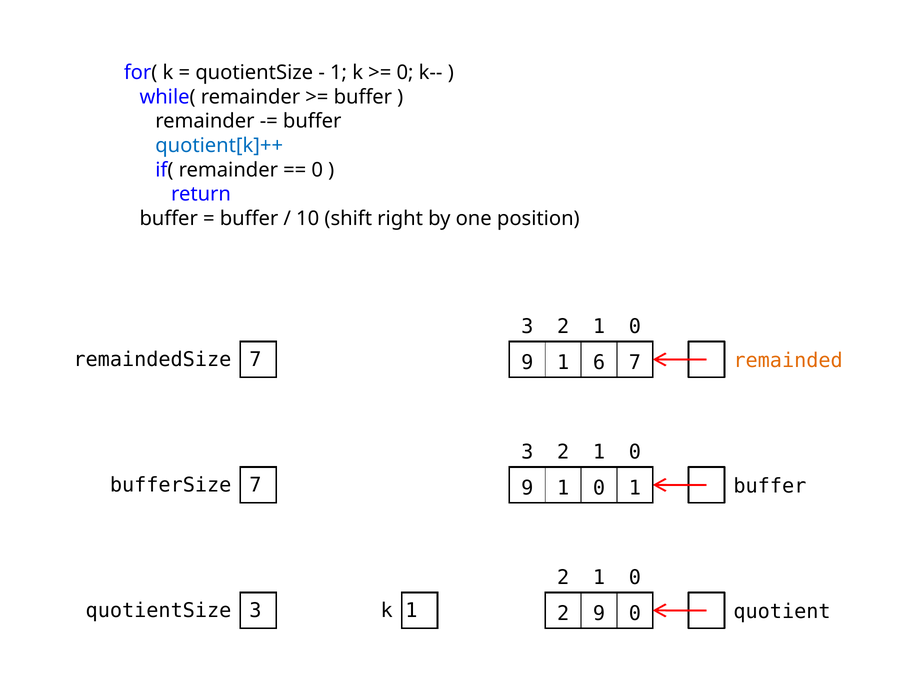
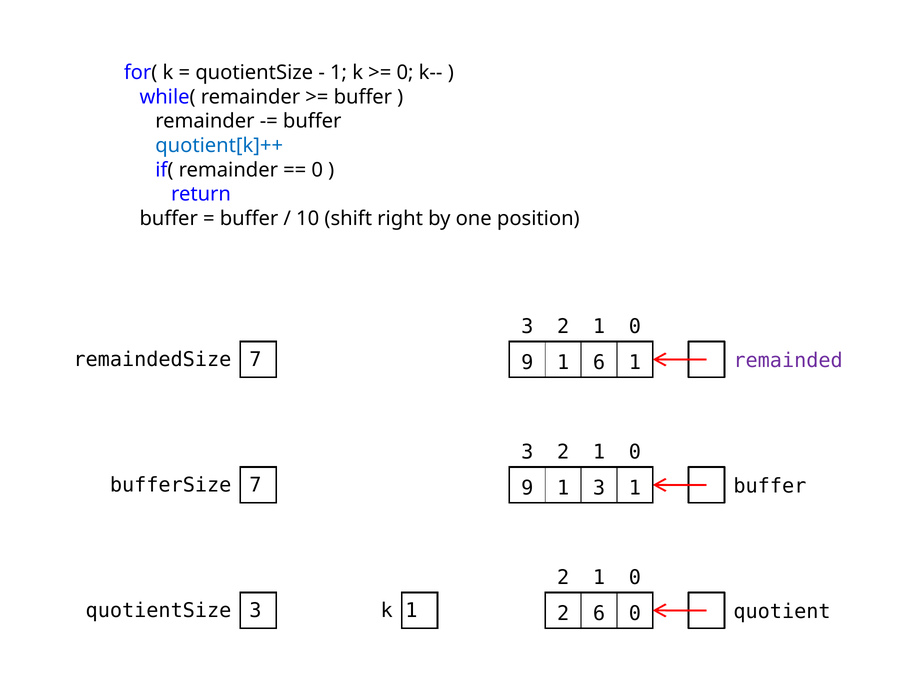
remainded colour: orange -> purple
6 7: 7 -> 1
9 1 0: 0 -> 3
2 9: 9 -> 6
